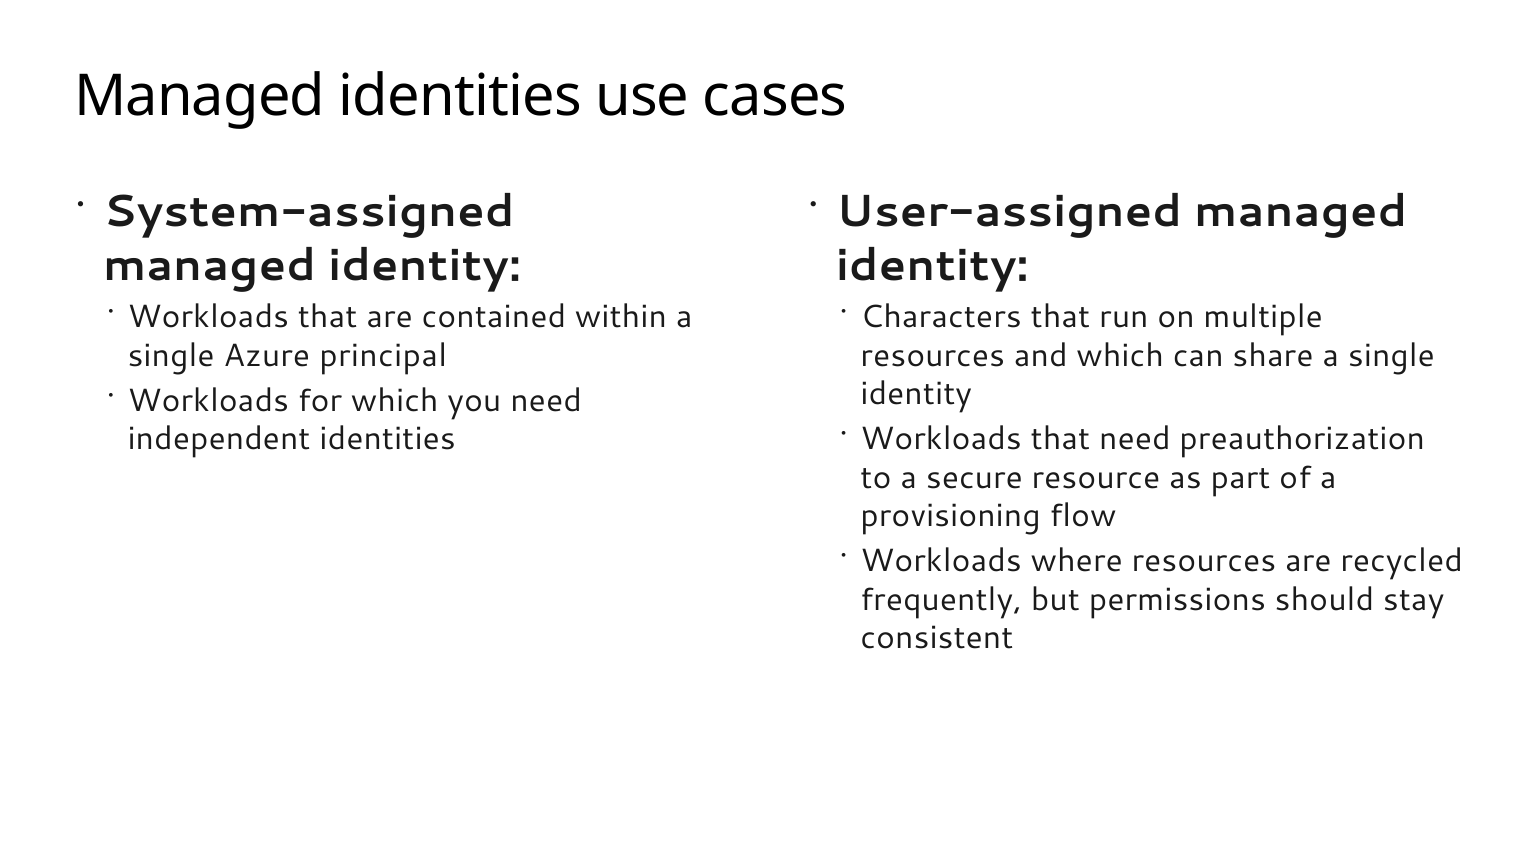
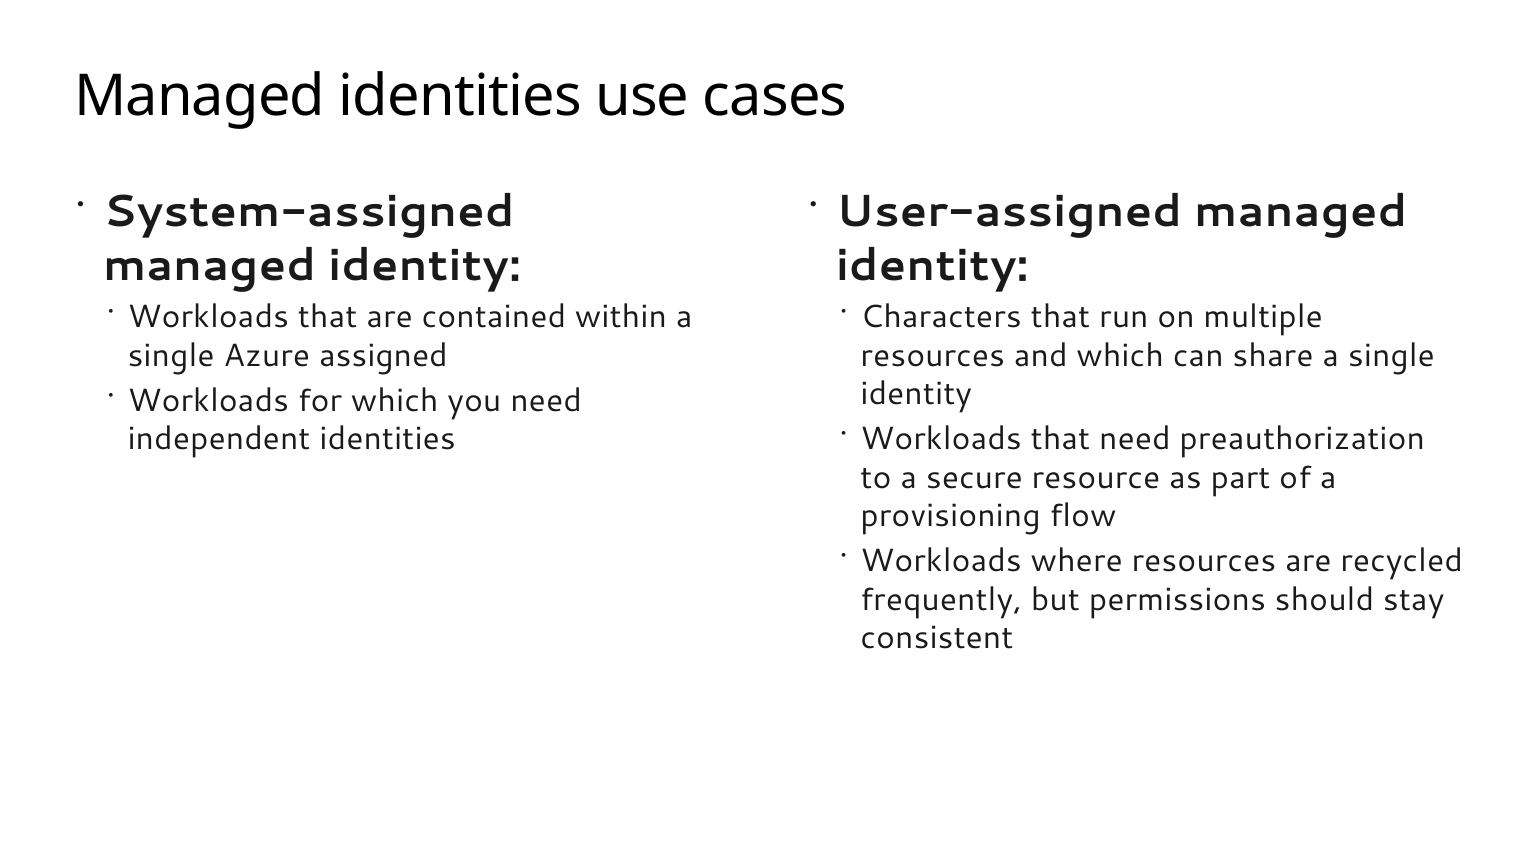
principal: principal -> assigned
